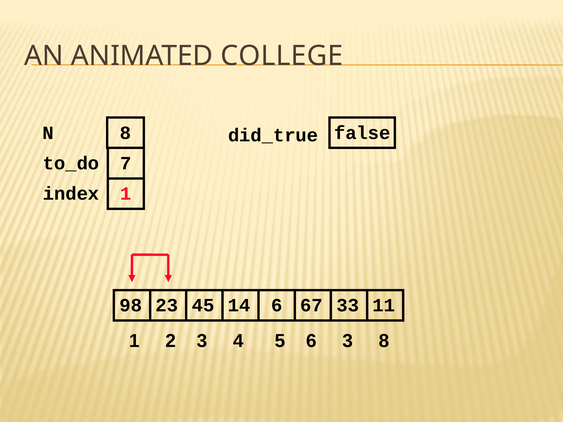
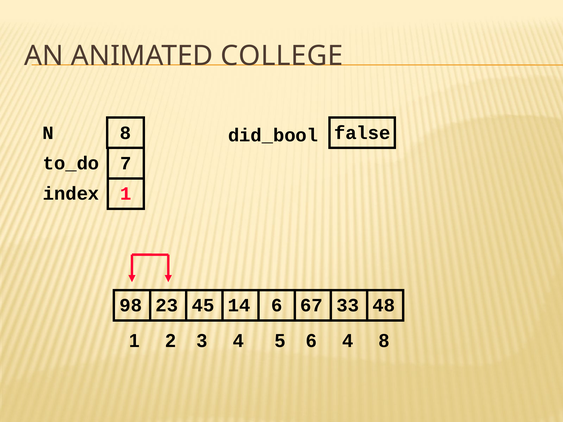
did_true: did_true -> did_bool
11: 11 -> 48
6 3: 3 -> 4
